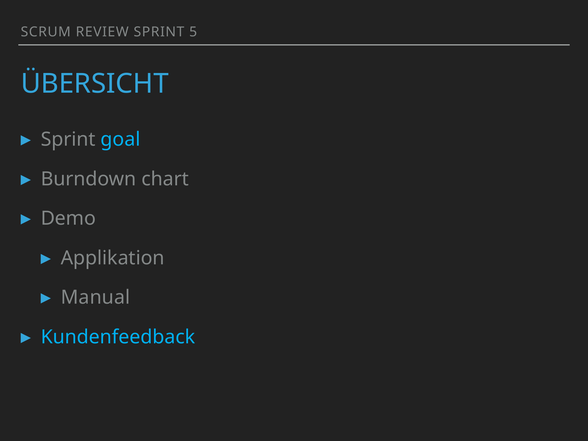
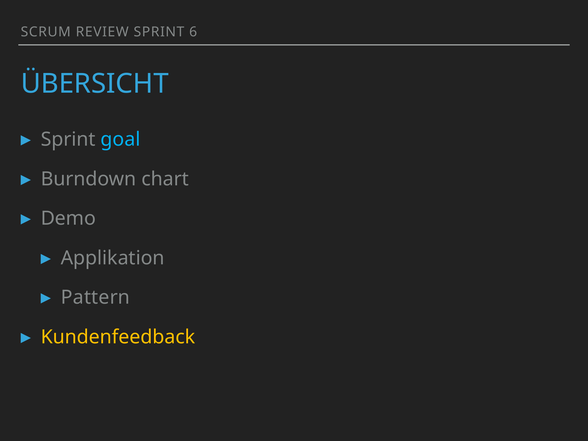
5: 5 -> 6
Manual: Manual -> Pattern
Kundenfeedback colour: light blue -> yellow
